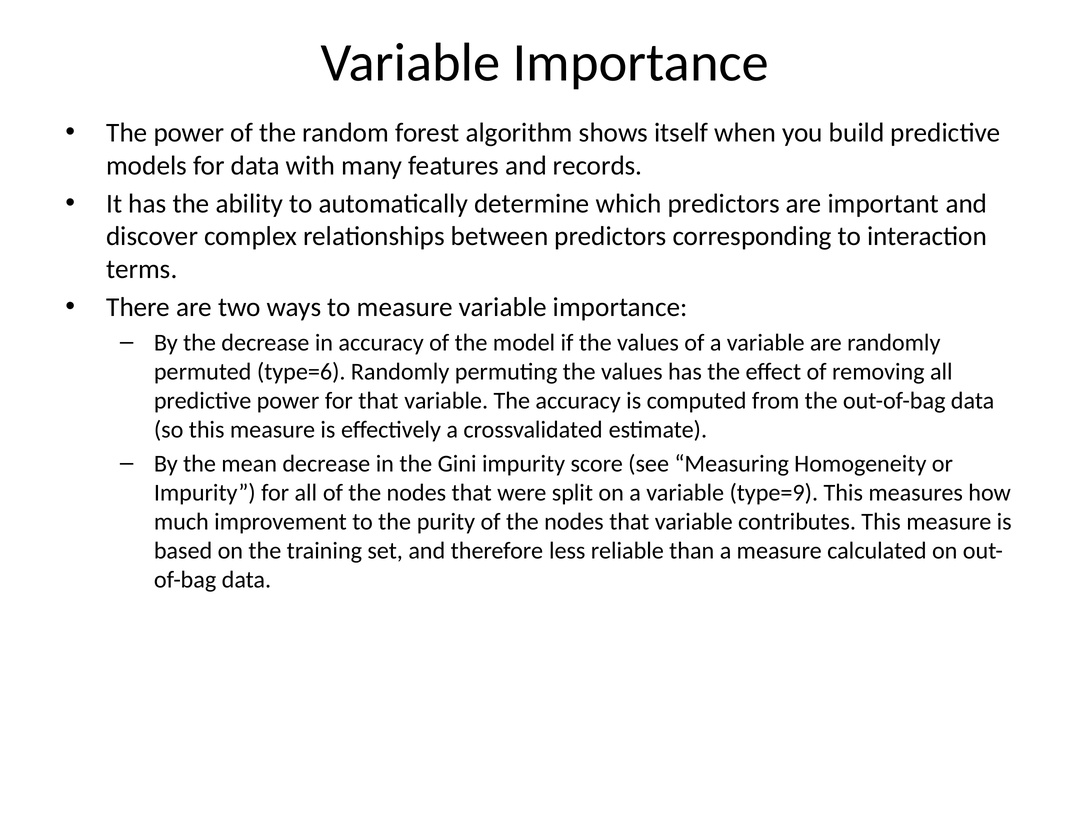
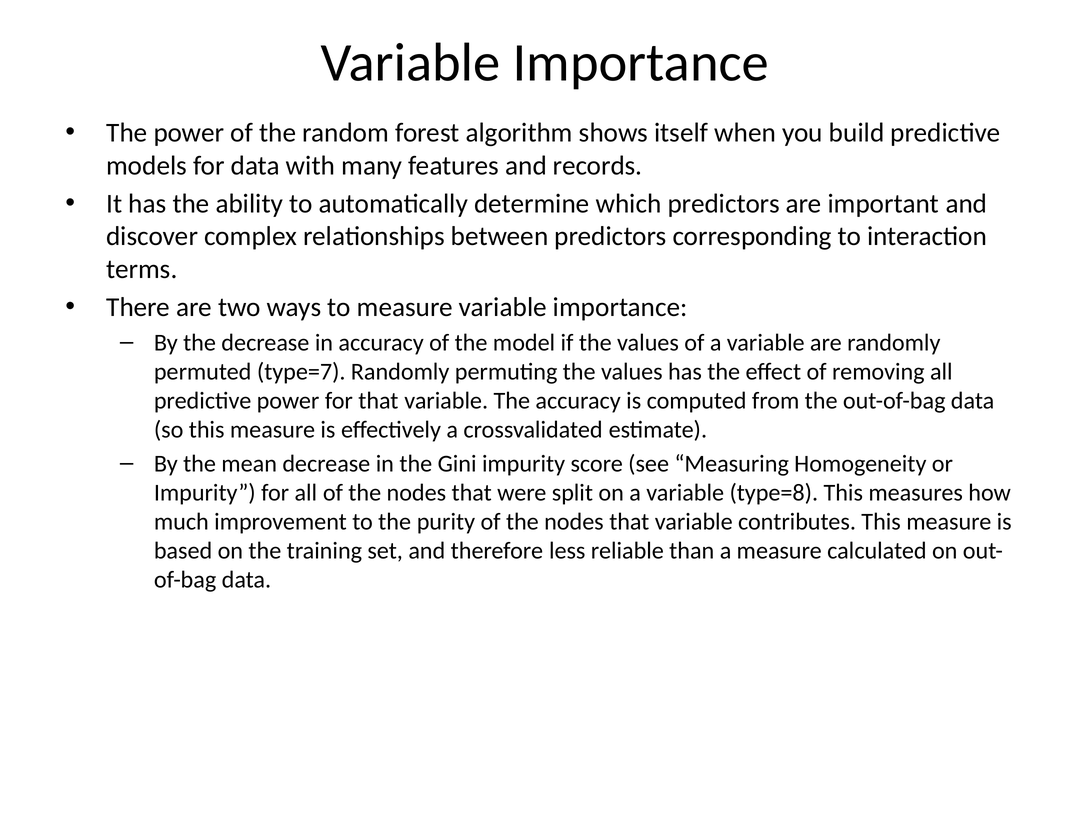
type=6: type=6 -> type=7
type=9: type=9 -> type=8
